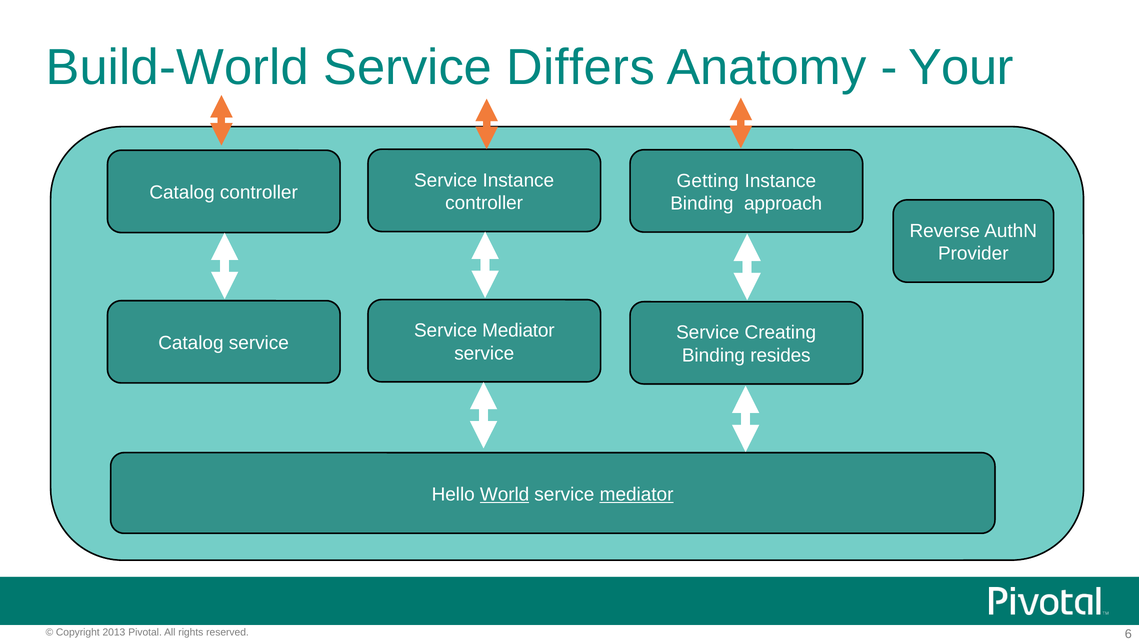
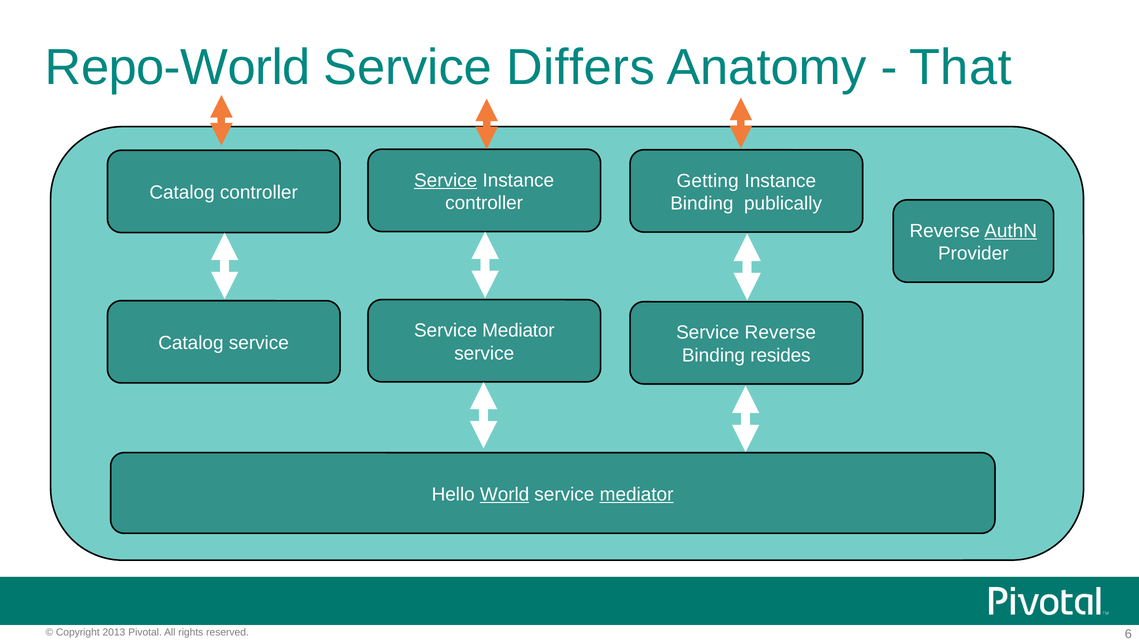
Build-World: Build-World -> Repo-World
Your: Your -> That
Service at (446, 180) underline: none -> present
approach: approach -> publically
AuthN underline: none -> present
Service Creating: Creating -> Reverse
